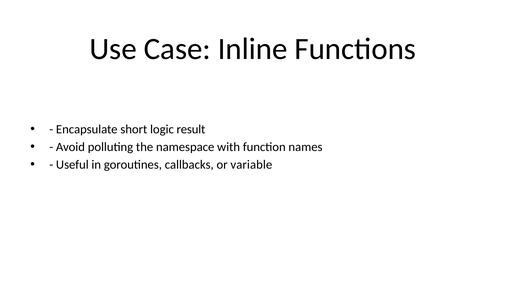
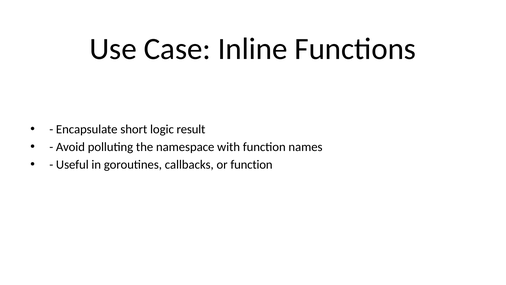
or variable: variable -> function
